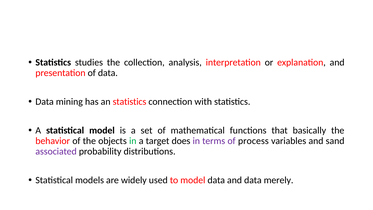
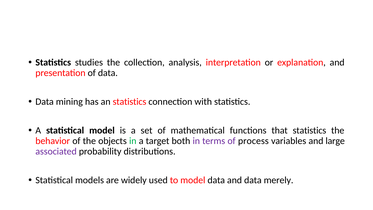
that basically: basically -> statistics
does: does -> both
sand: sand -> large
